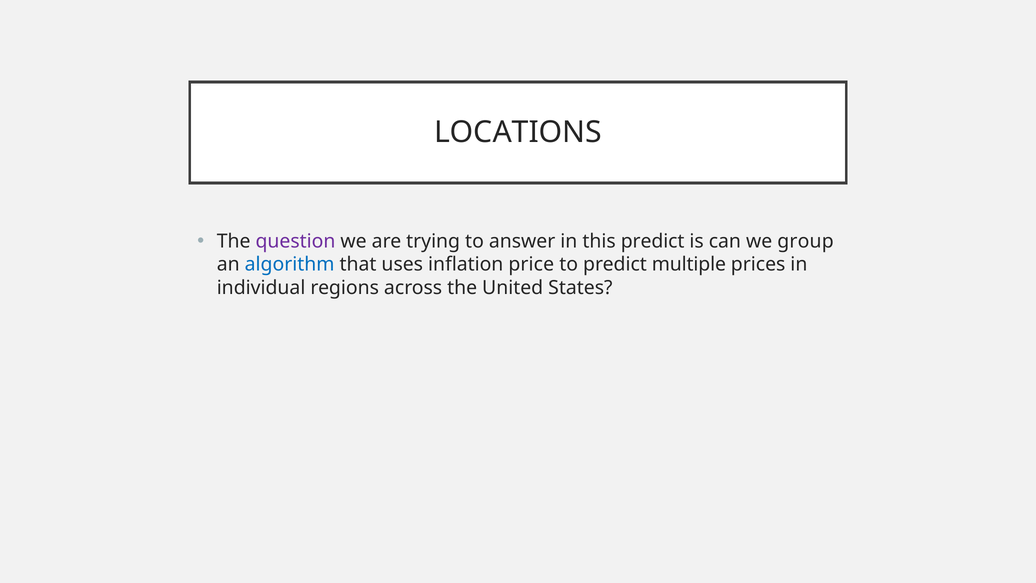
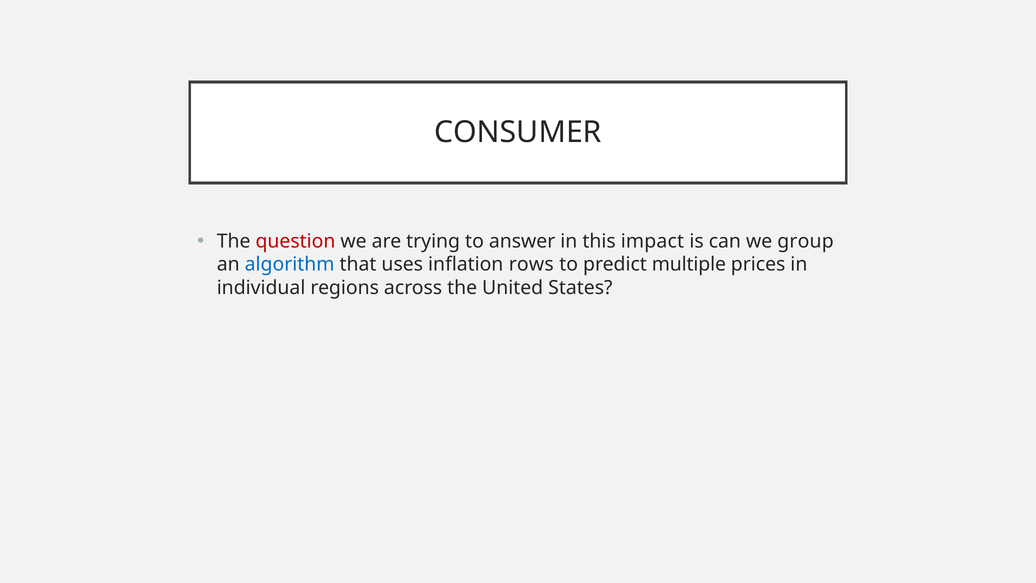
LOCATIONS: LOCATIONS -> CONSUMER
question colour: purple -> red
this predict: predict -> impact
price: price -> rows
